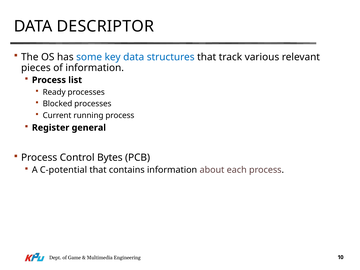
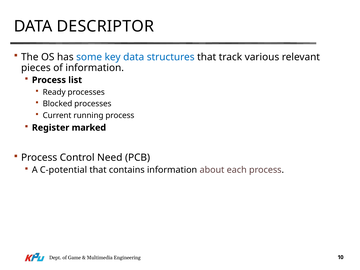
general: general -> marked
Bytes: Bytes -> Need
